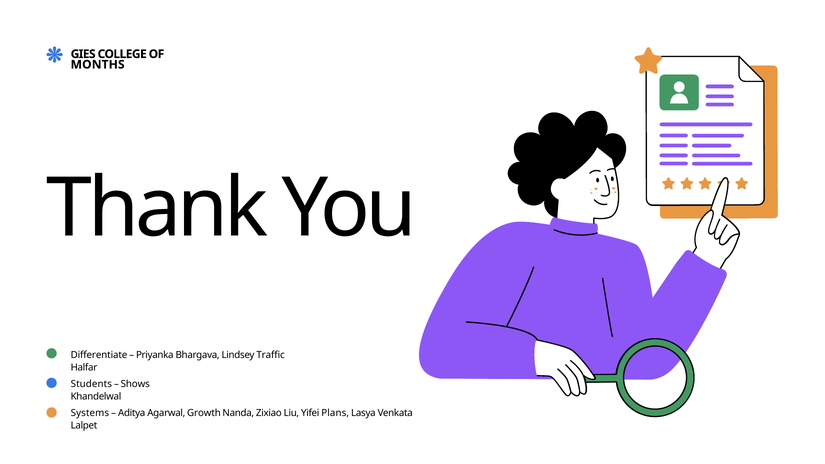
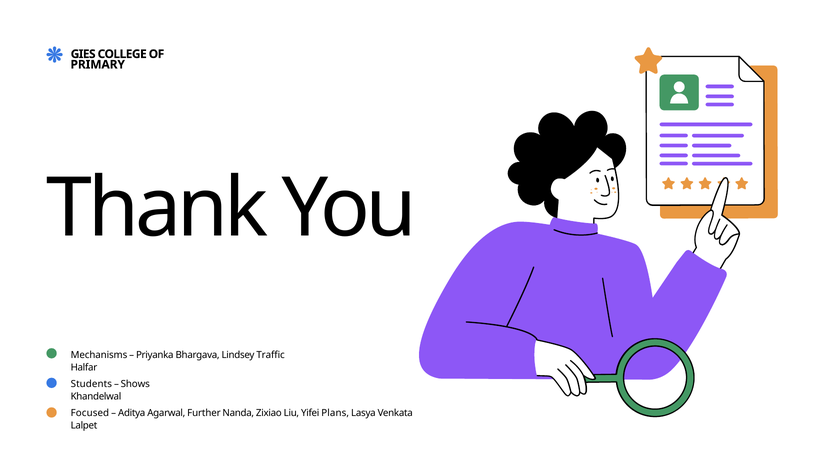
MONTHS: MONTHS -> PRIMARY
Differentiate: Differentiate -> Mechanisms
Systems: Systems -> Focused
Growth: Growth -> Further
